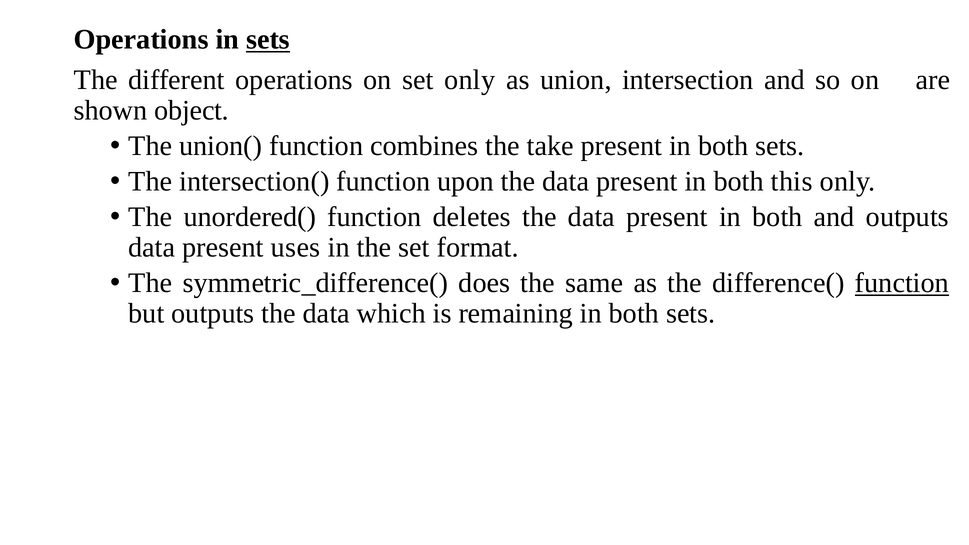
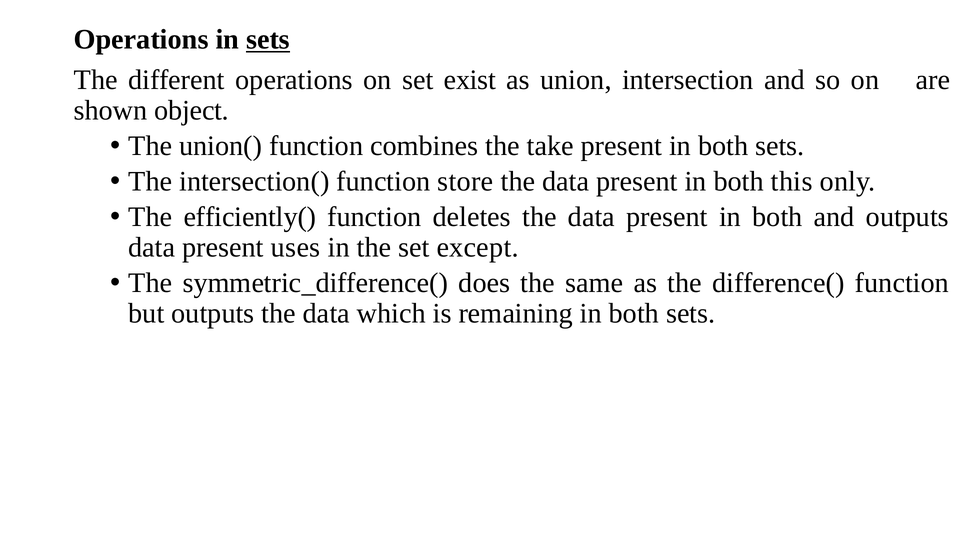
set only: only -> exist
upon: upon -> store
unordered(: unordered( -> efficiently(
format: format -> except
function at (902, 283) underline: present -> none
